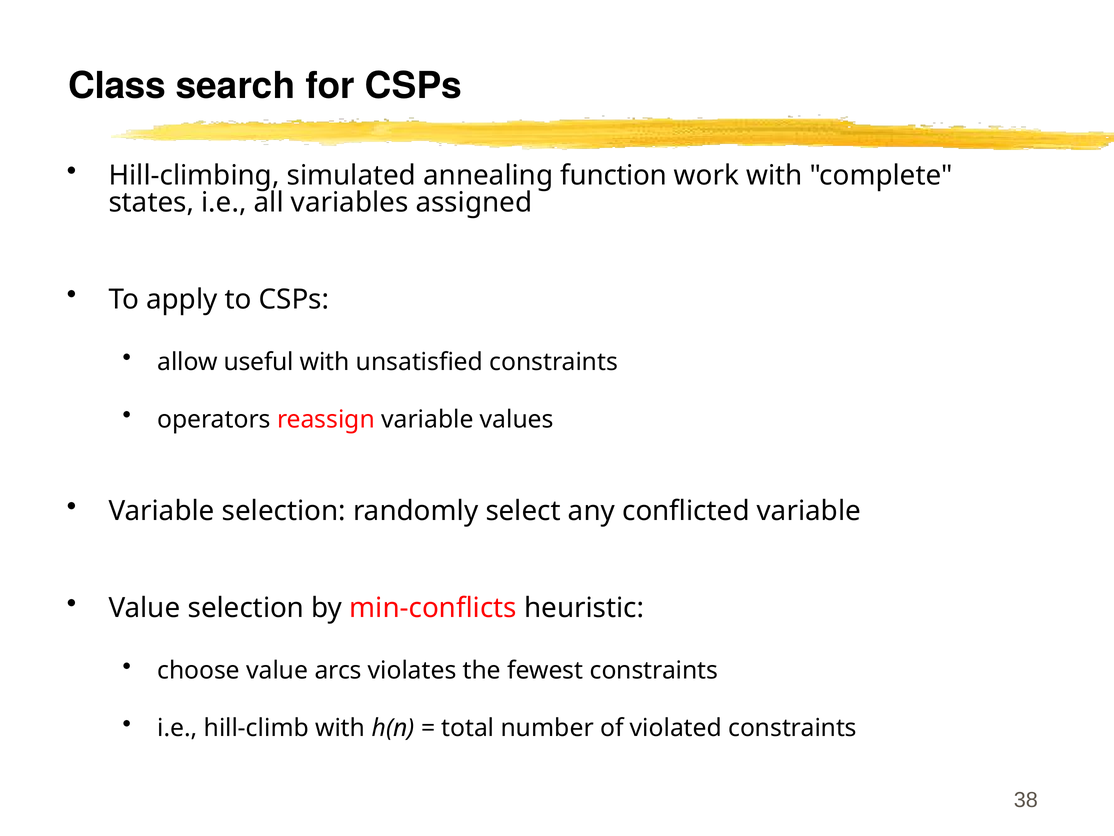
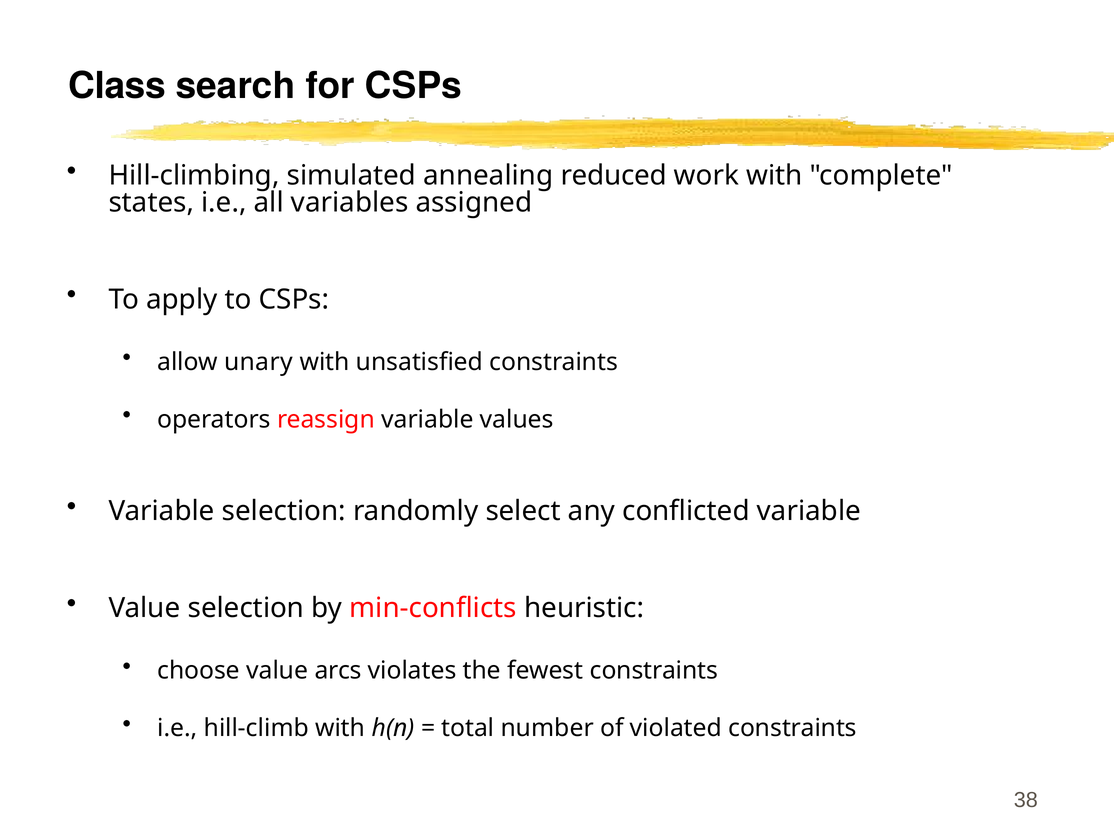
function: function -> reduced
useful: useful -> unary
